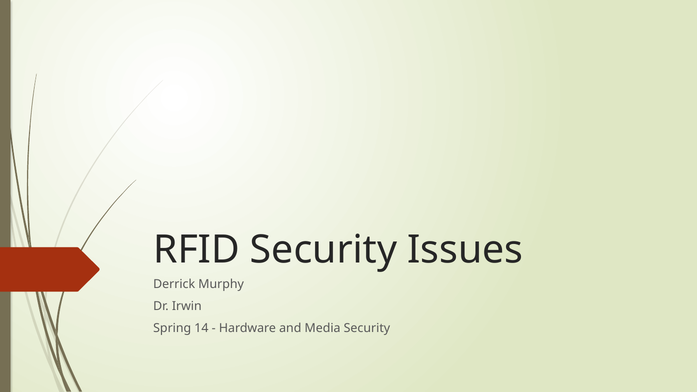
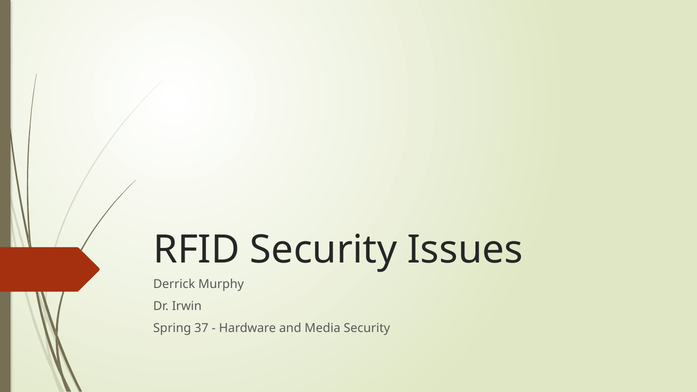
14: 14 -> 37
